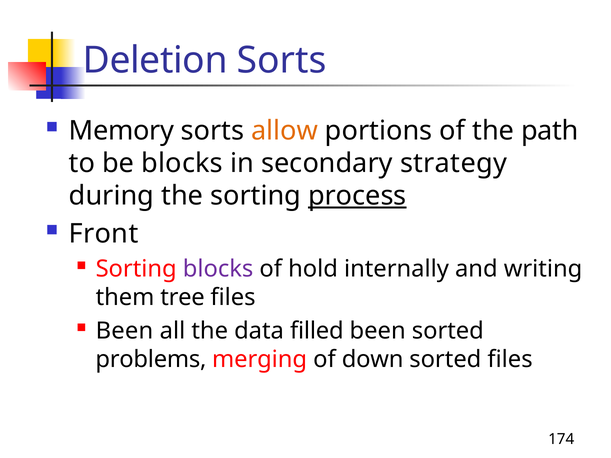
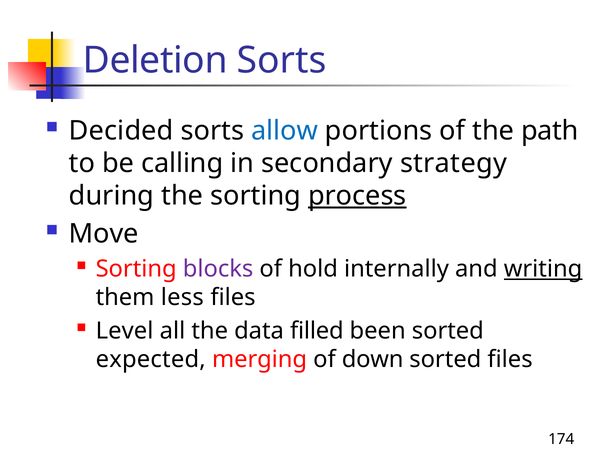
Memory: Memory -> Decided
allow colour: orange -> blue
be blocks: blocks -> calling
Front: Front -> Move
writing underline: none -> present
tree: tree -> less
Been at (124, 331): Been -> Level
problems: problems -> expected
